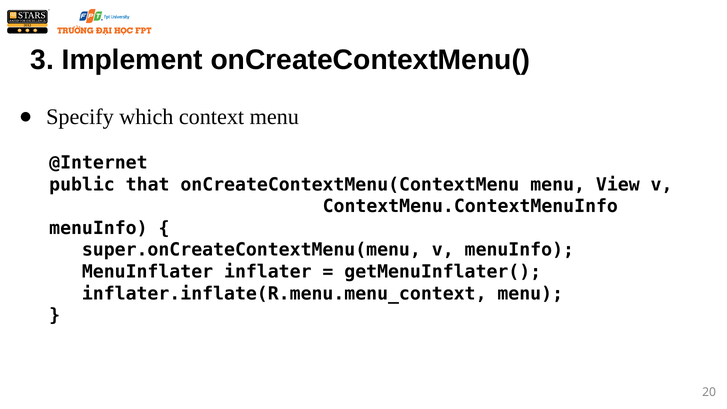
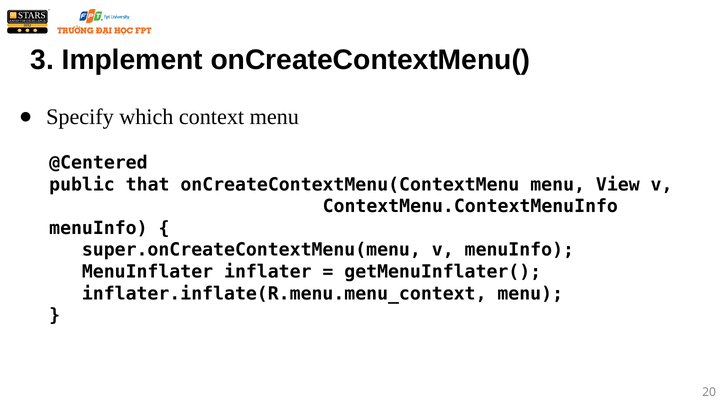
@Internet: @Internet -> @Centered
